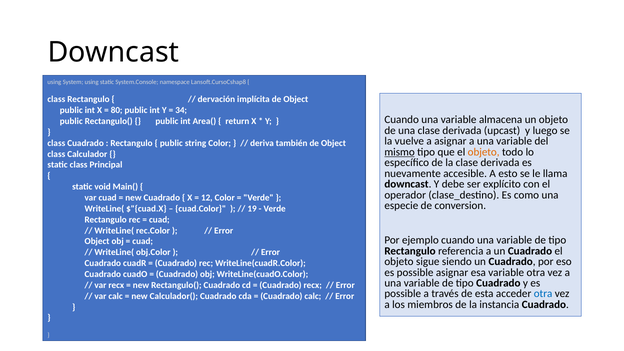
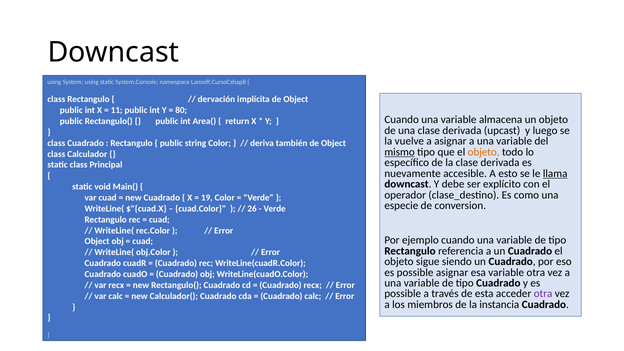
80: 80 -> 11
34: 34 -> 80
llama underline: none -> present
12: 12 -> 19
19: 19 -> 26
otra at (543, 294) colour: blue -> purple
